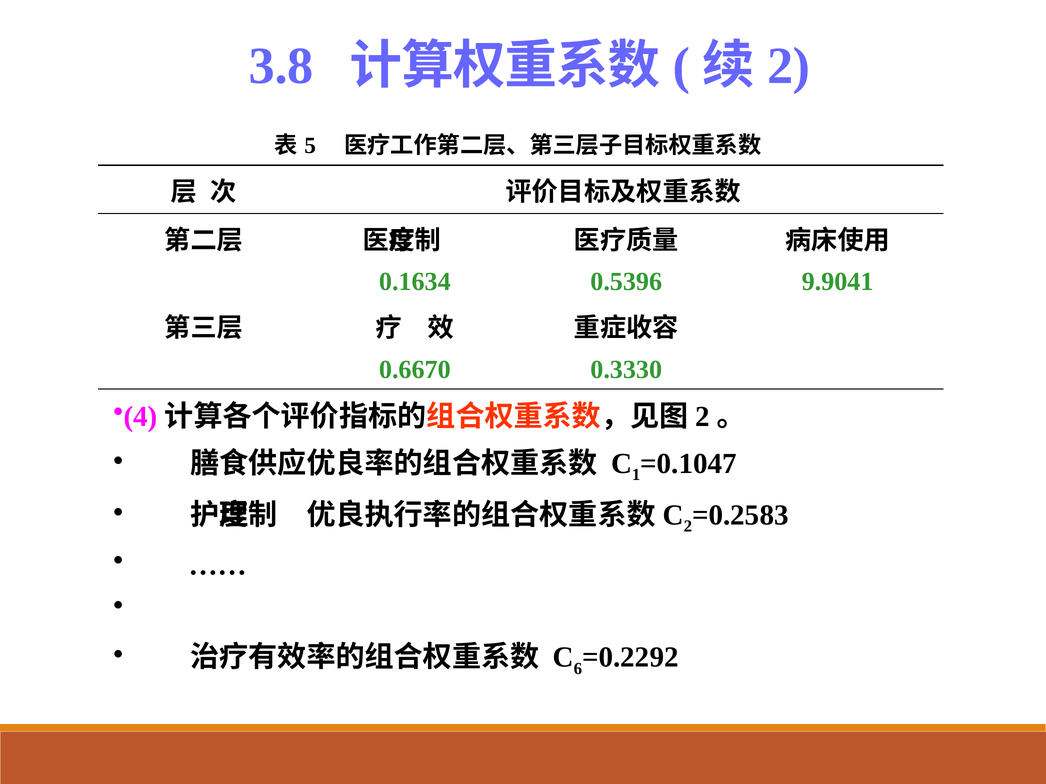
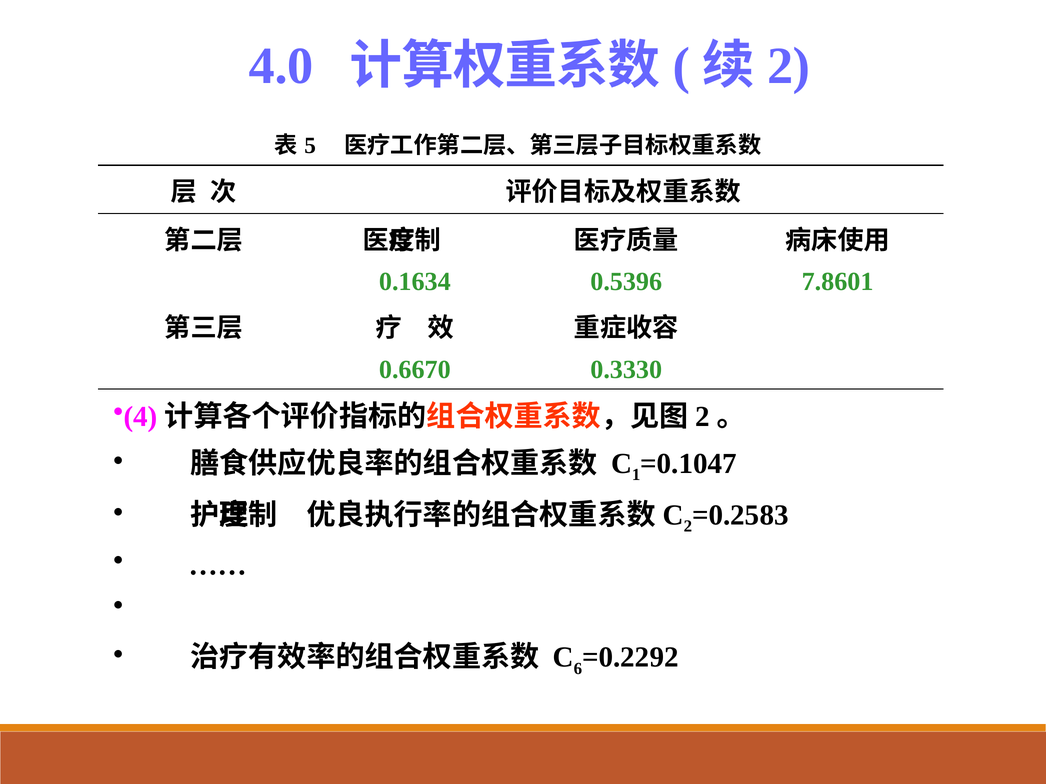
3.8: 3.8 -> 4.0
9.9041: 9.9041 -> 7.8601
